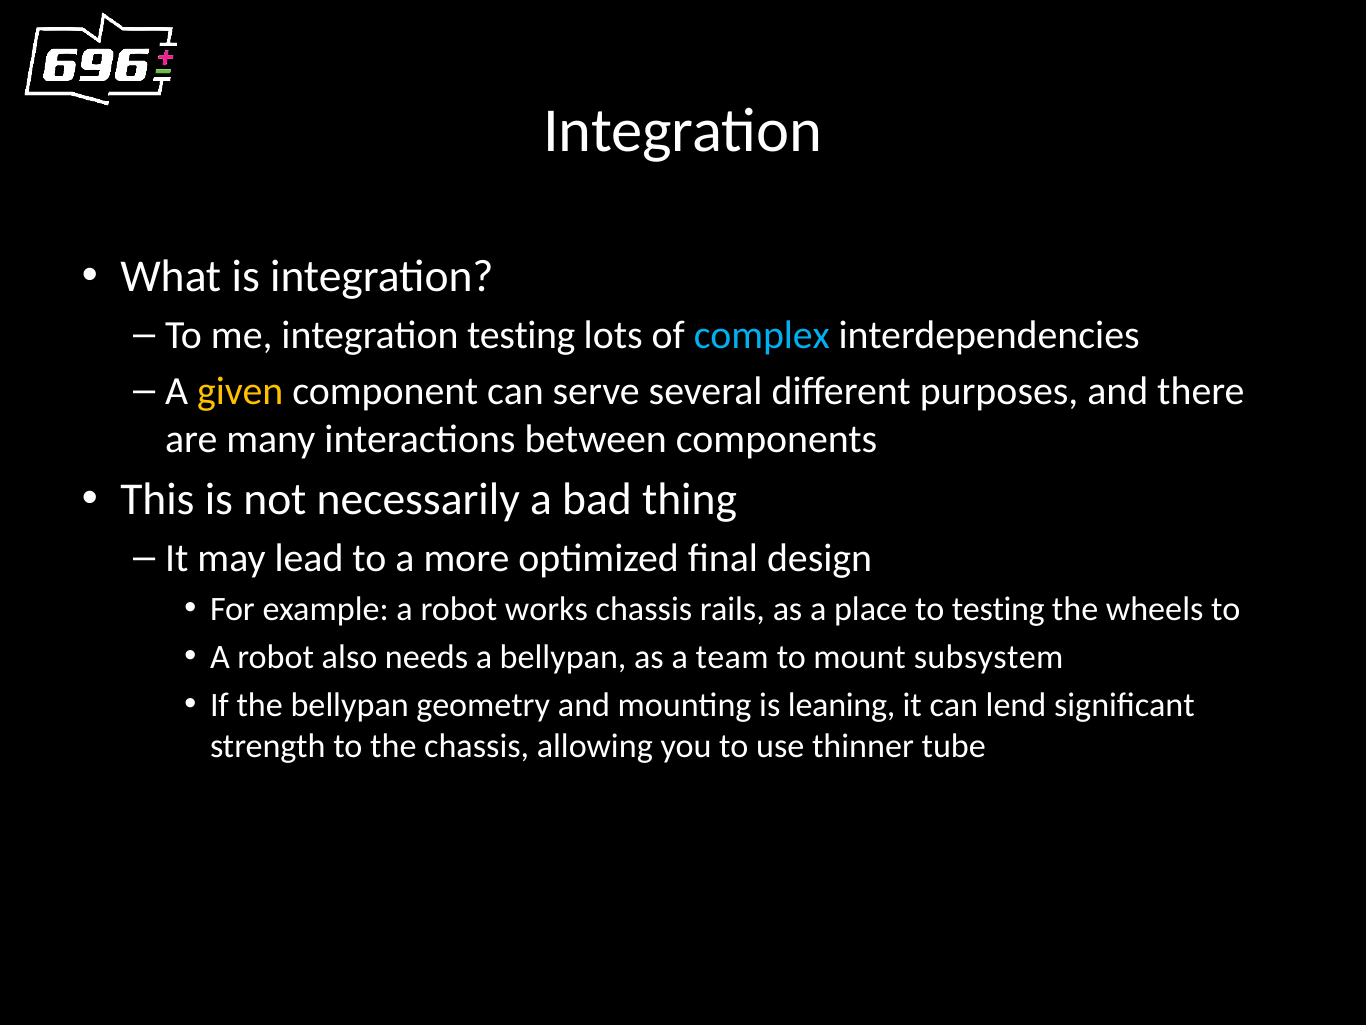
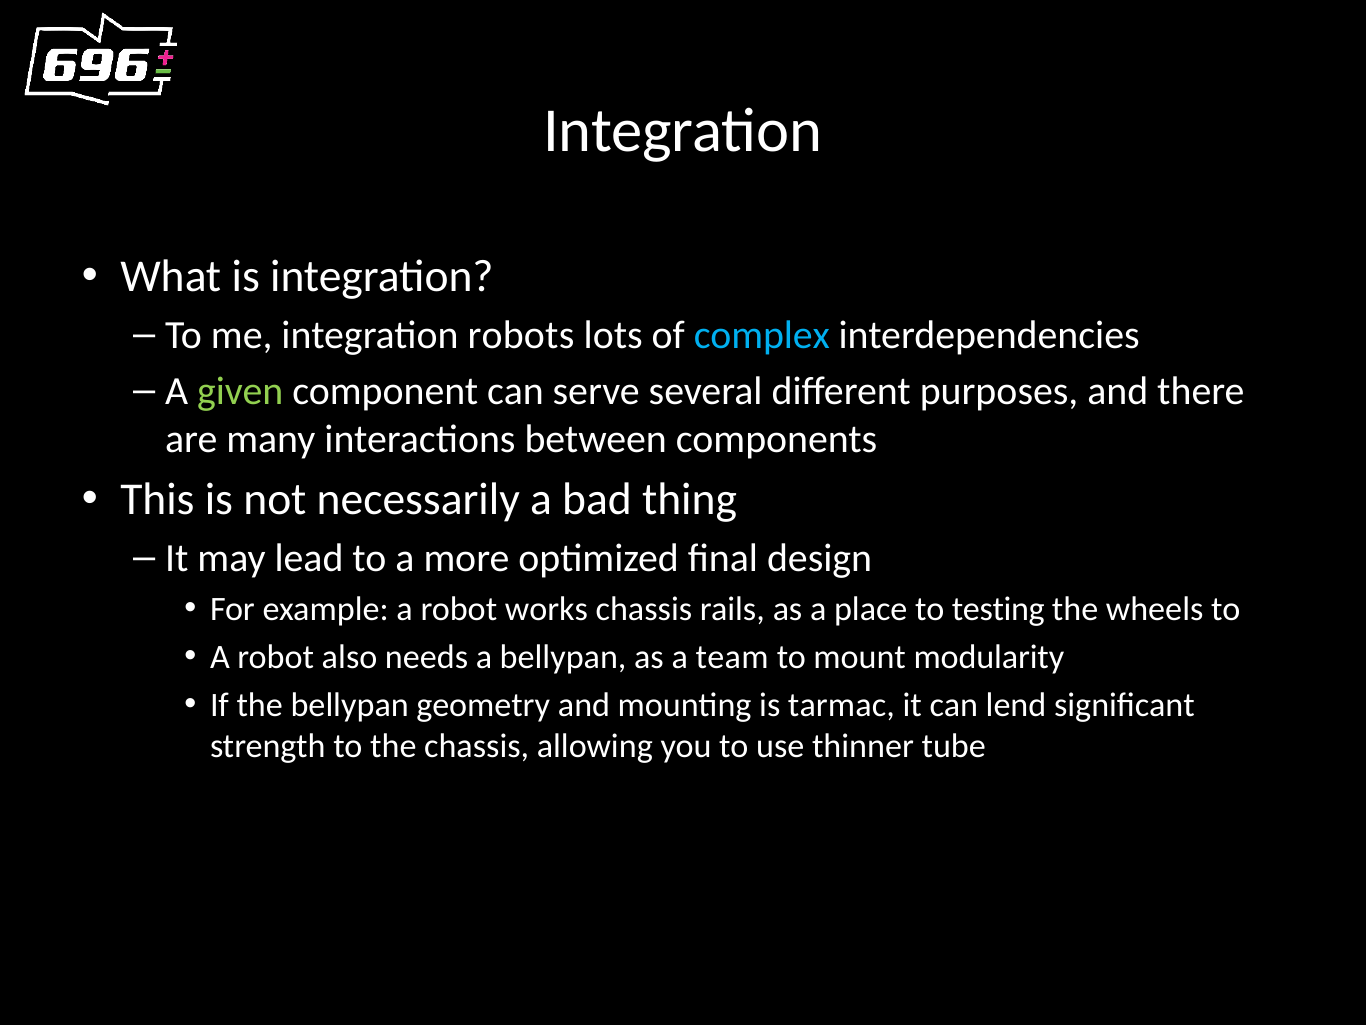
integration testing: testing -> robots
given colour: yellow -> light green
subsystem: subsystem -> modularity
leaning: leaning -> tarmac
